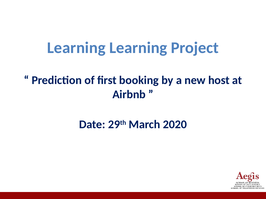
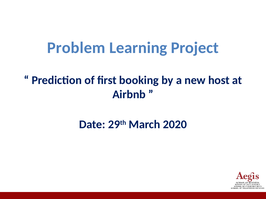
Learning at (76, 48): Learning -> Problem
